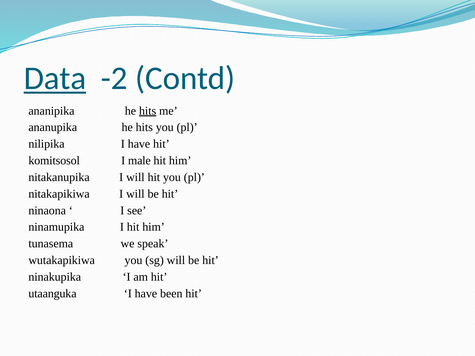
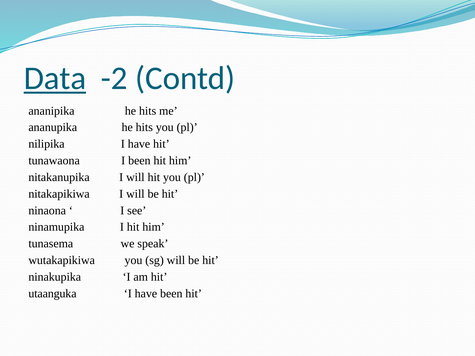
hits at (148, 111) underline: present -> none
komitsosol: komitsosol -> tunawaona
I male: male -> been
